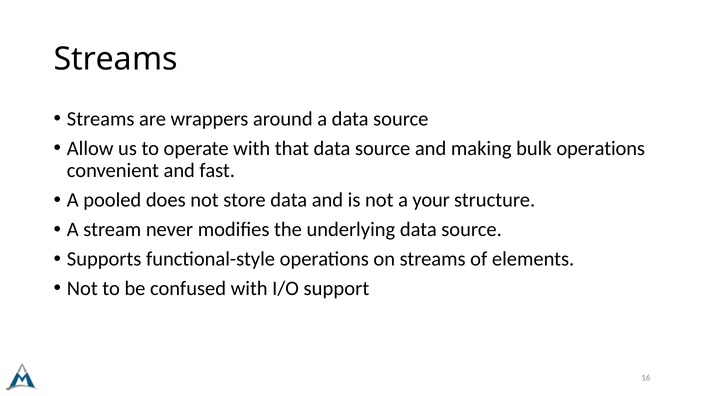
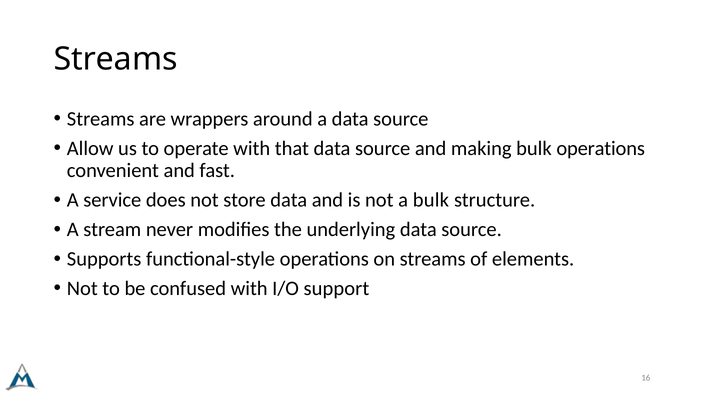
pooled: pooled -> service
a your: your -> bulk
